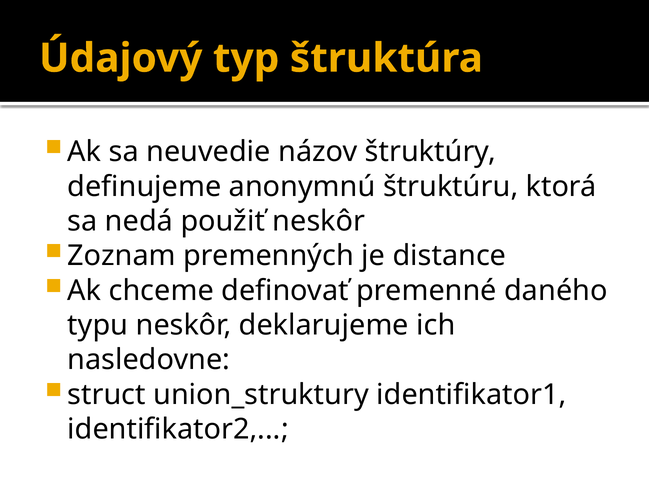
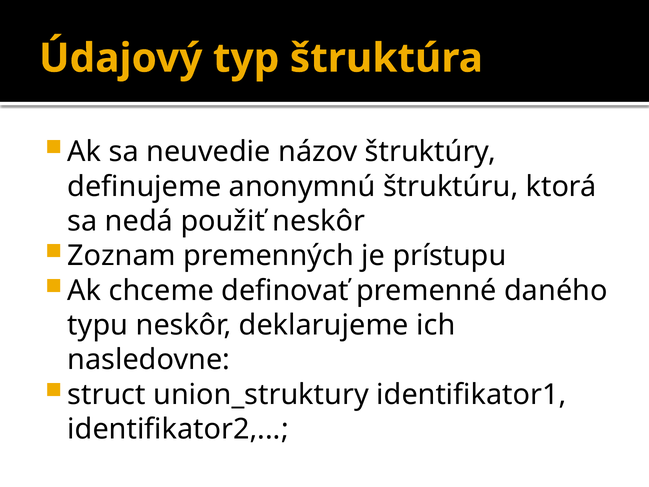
distance: distance -> prístupu
